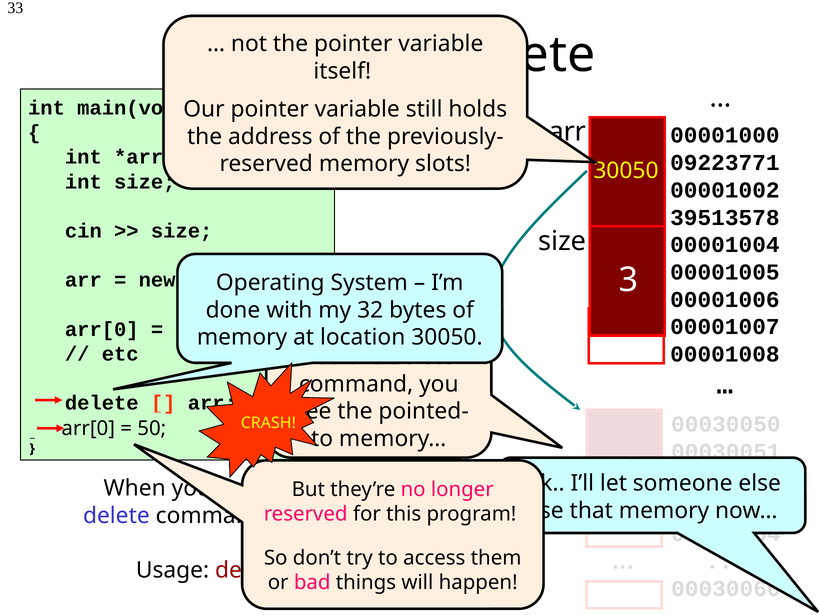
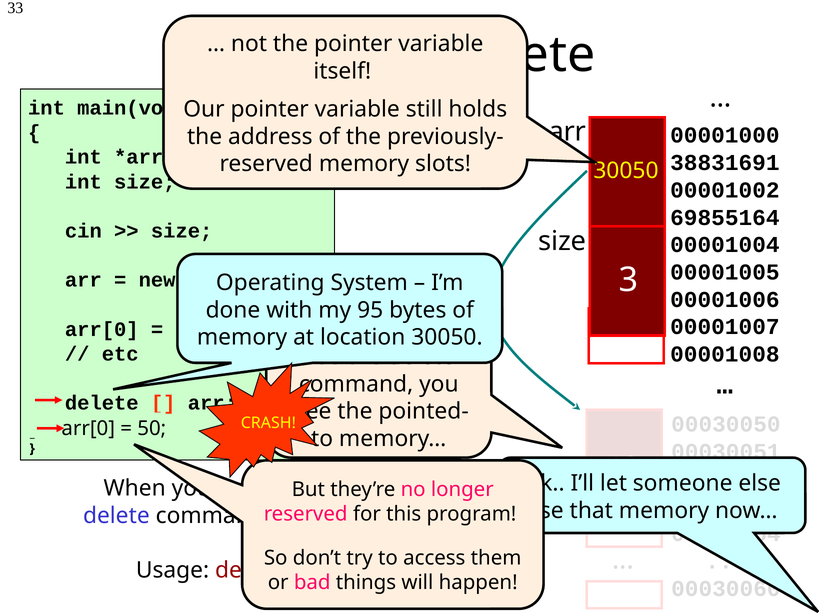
09223771: 09223771 -> 38831691
39513578: 39513578 -> 69855164
32: 32 -> 95
